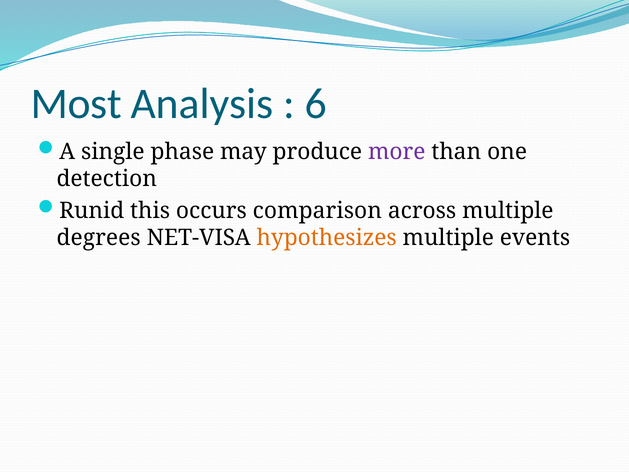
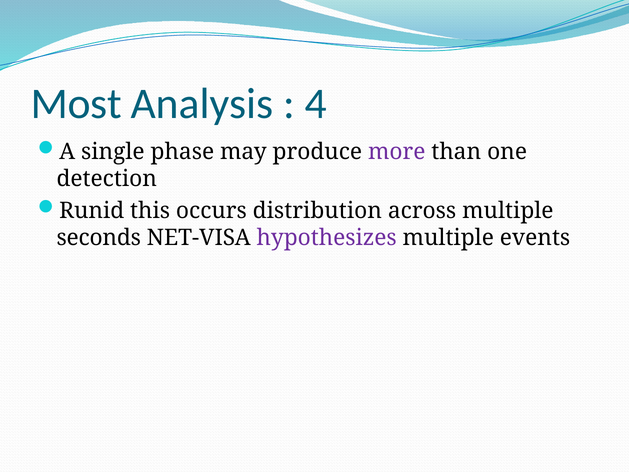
6: 6 -> 4
comparison: comparison -> distribution
degrees: degrees -> seconds
hypothesizes colour: orange -> purple
